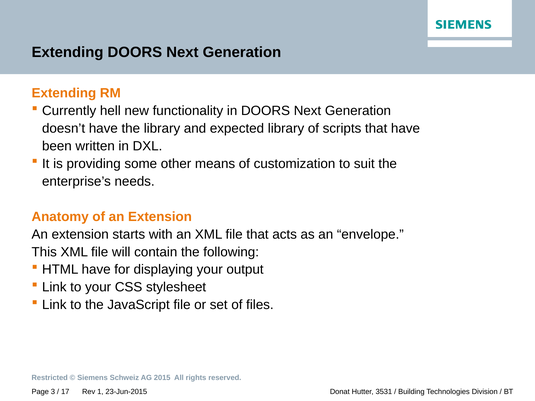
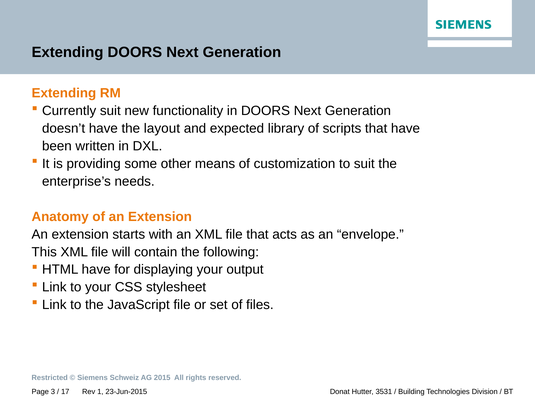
Currently hell: hell -> suit
the library: library -> layout
